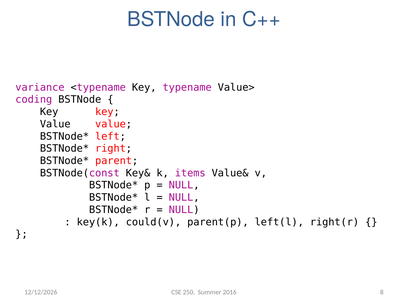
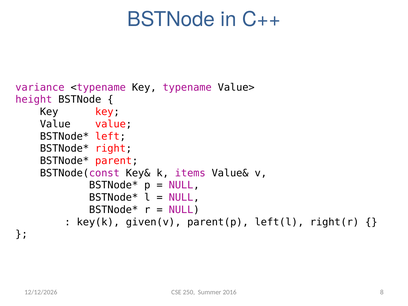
coding: coding -> height
could(v: could(v -> given(v
